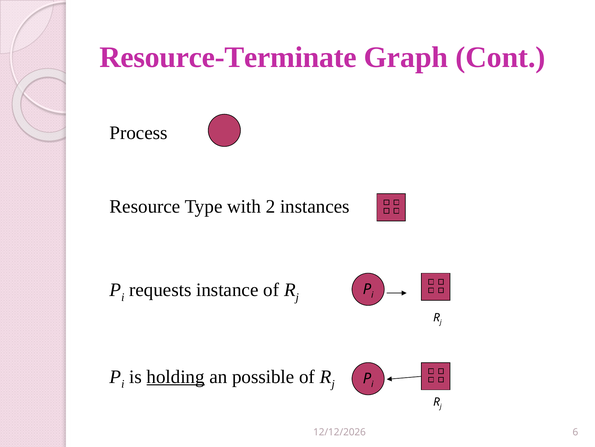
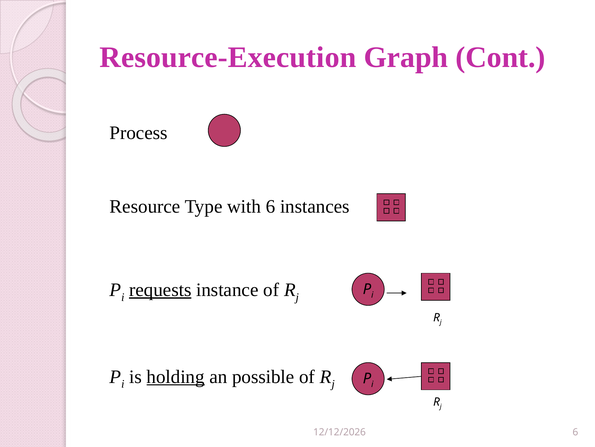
Resource-Terminate: Resource-Terminate -> Resource-Execution
with 2: 2 -> 6
requests underline: none -> present
